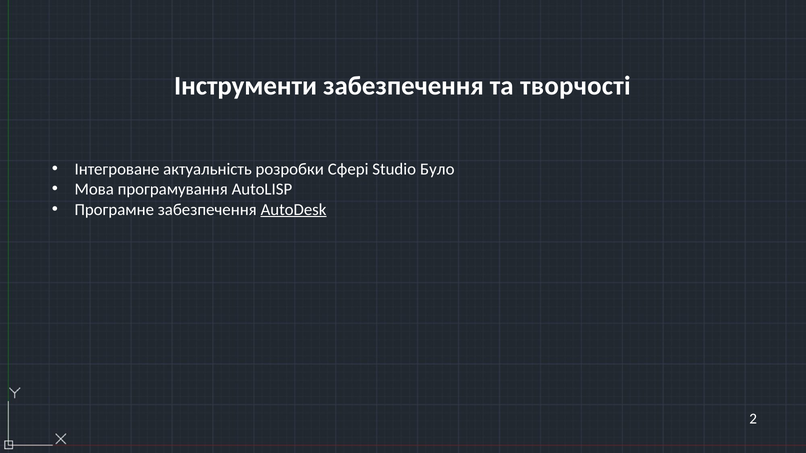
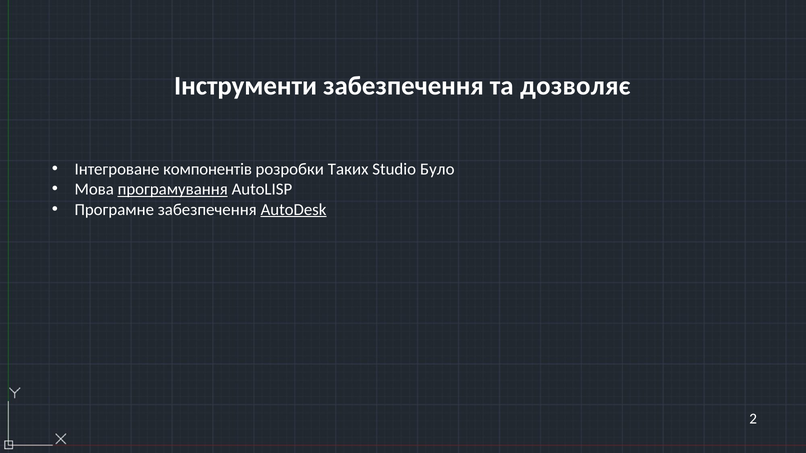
творчості: творчості -> дозволяє
актуальність: актуальність -> компонентів
Сфері: Сфері -> Таких
програмування underline: none -> present
